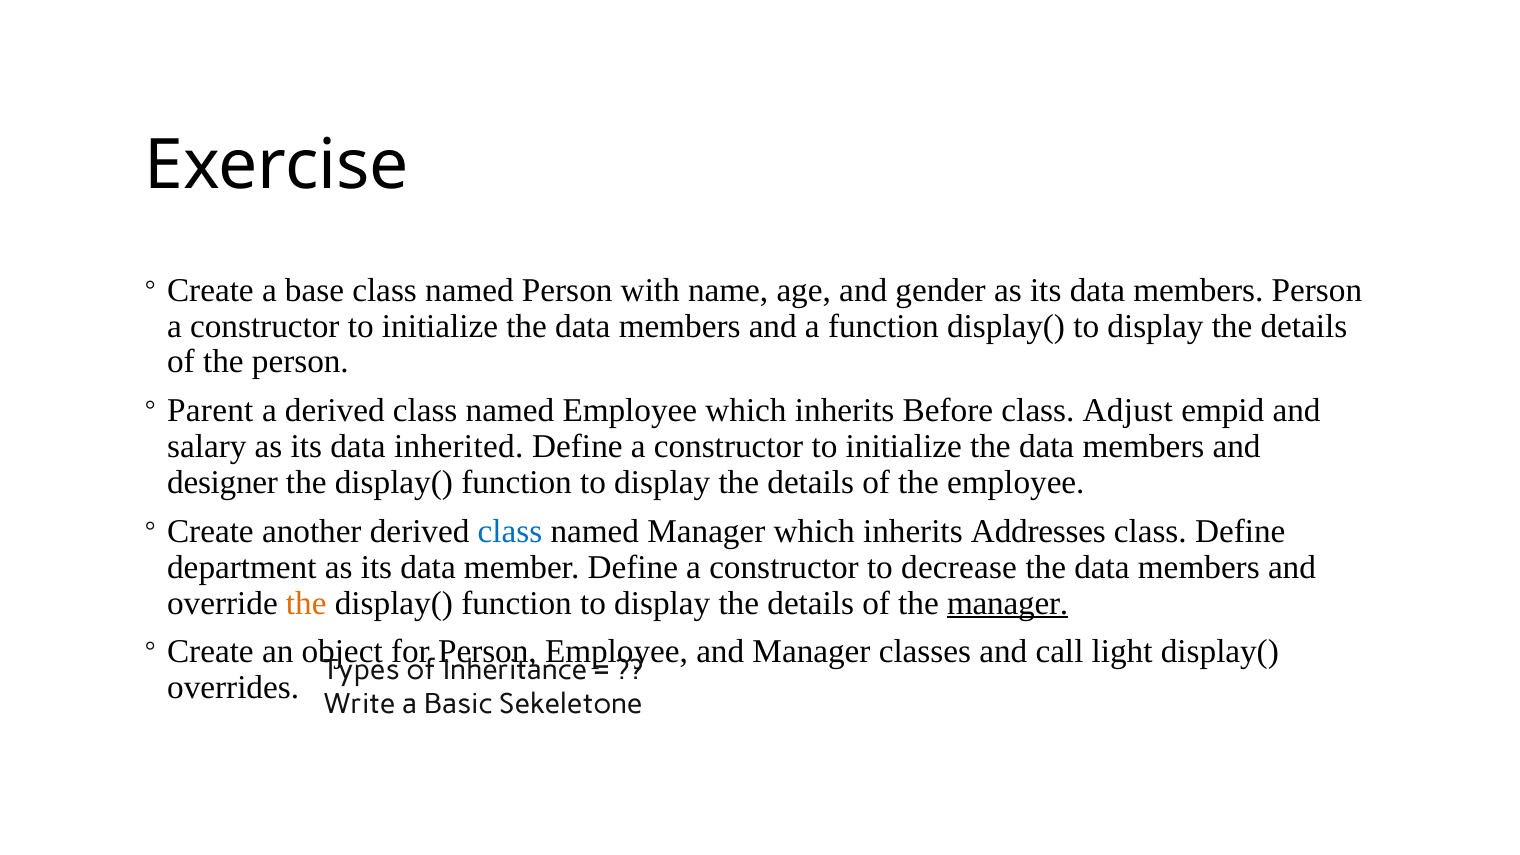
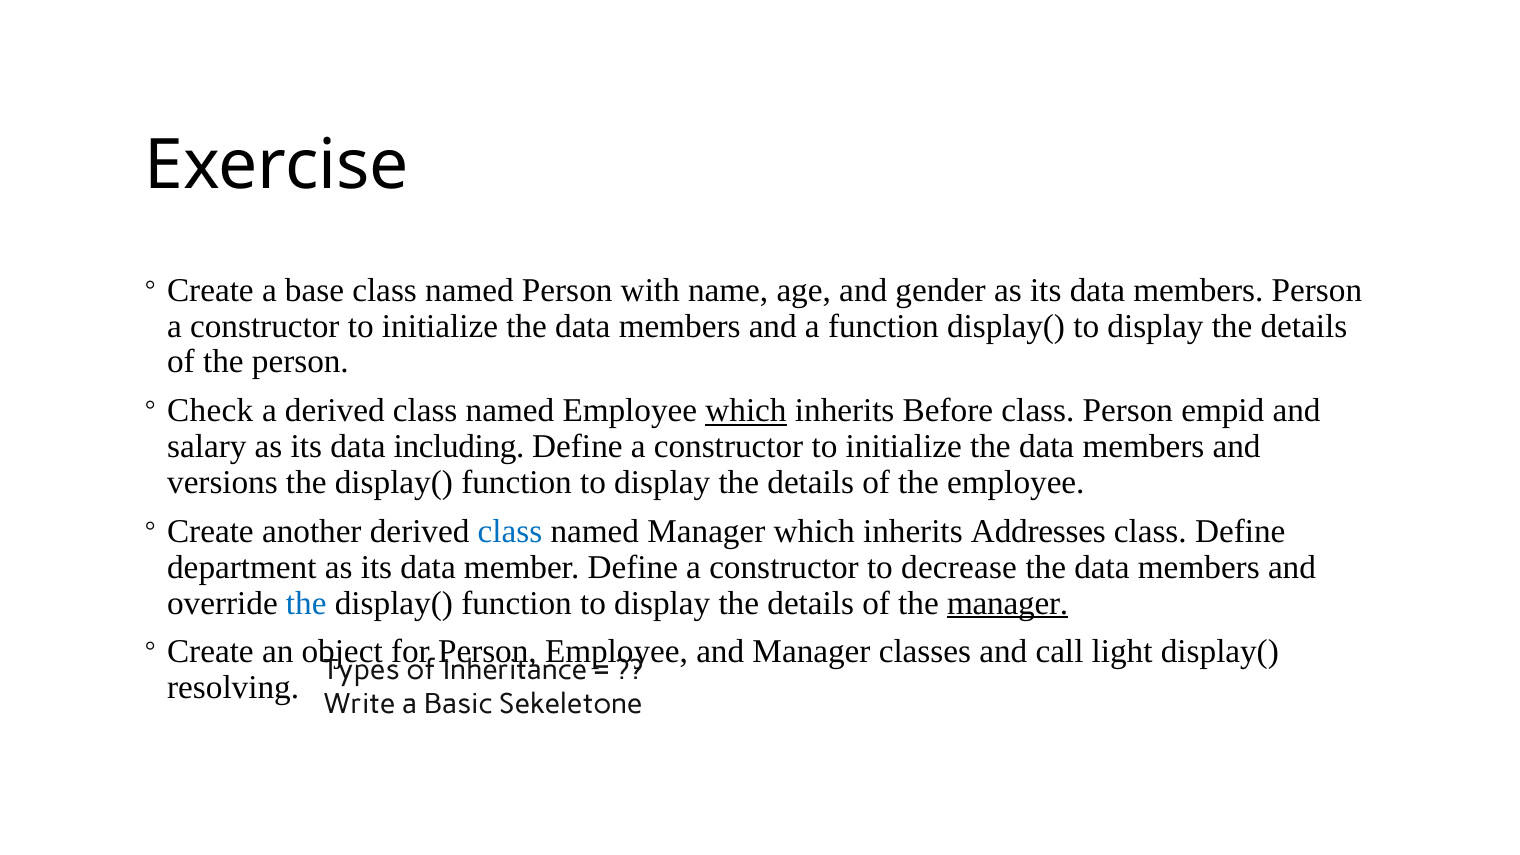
Parent: Parent -> Check
which at (746, 411) underline: none -> present
class Adjust: Adjust -> Person
inherited: inherited -> including
designer: designer -> versions
the at (306, 603) colour: orange -> blue
overrides: overrides -> resolving
